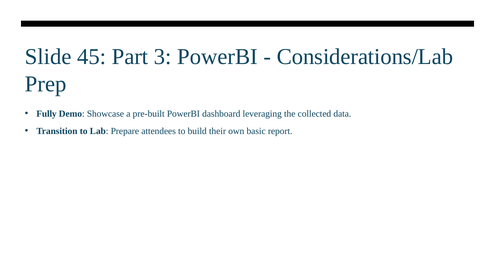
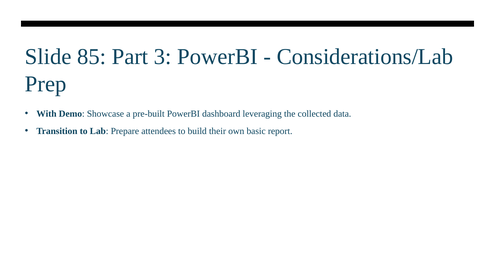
45: 45 -> 85
Fully: Fully -> With
